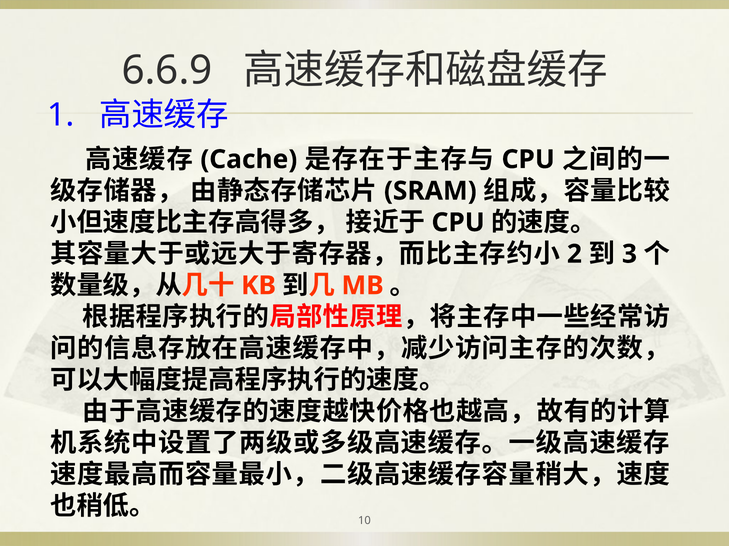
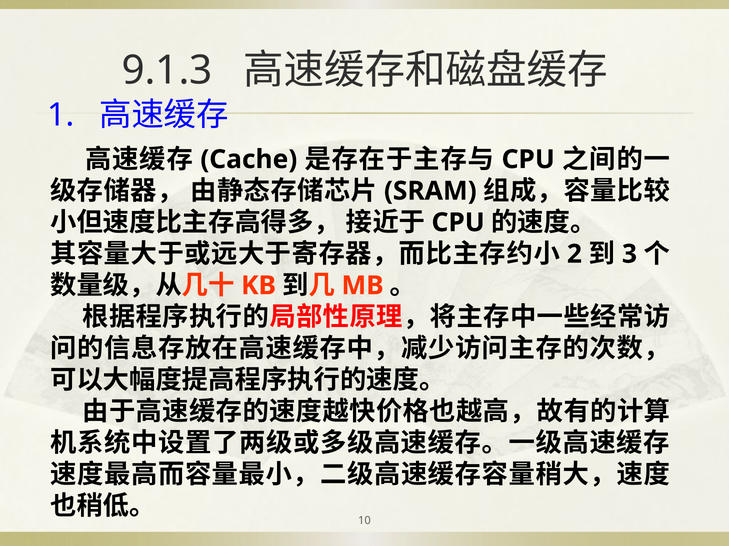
6.6.9: 6.6.9 -> 9.1.3
